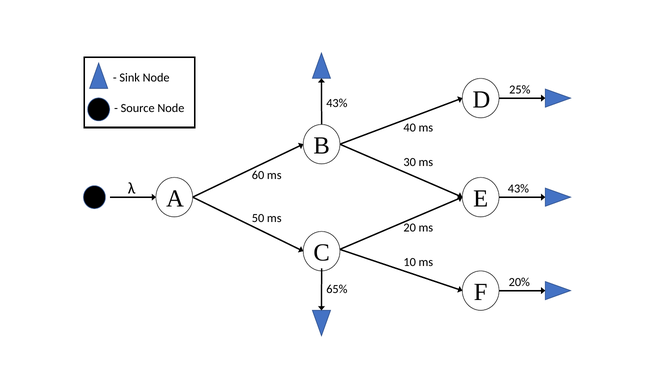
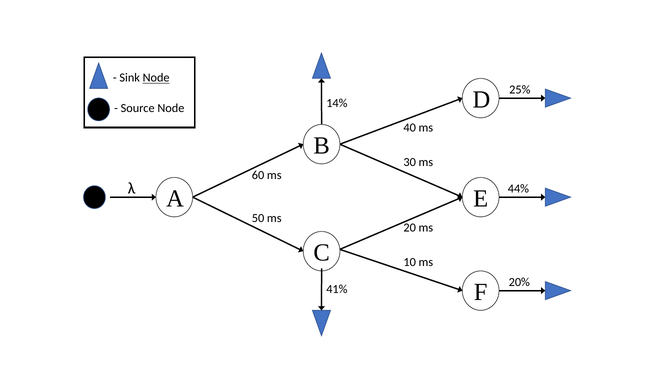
Node at (156, 78) underline: none -> present
43% at (337, 103): 43% -> 14%
43% at (518, 188): 43% -> 44%
65%: 65% -> 41%
